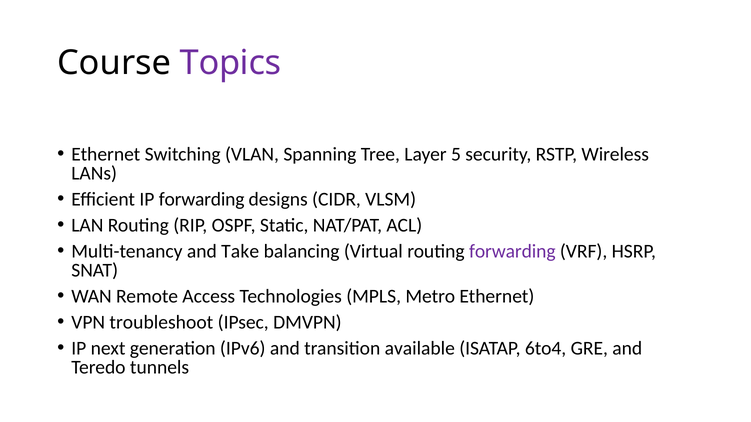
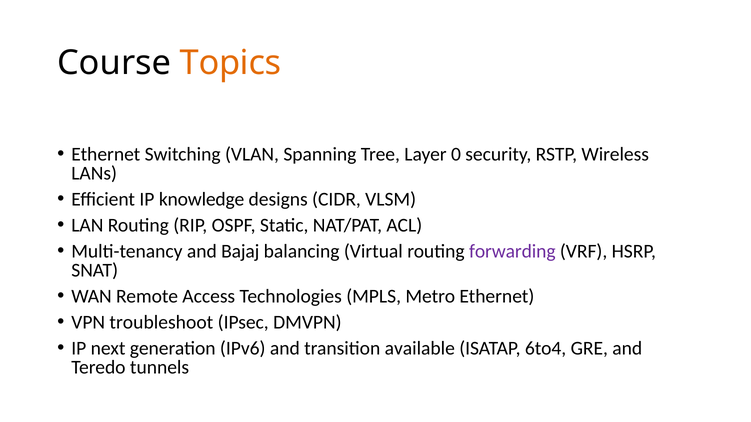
Topics colour: purple -> orange
5: 5 -> 0
IP forwarding: forwarding -> knowledge
Take: Take -> Bajaj
